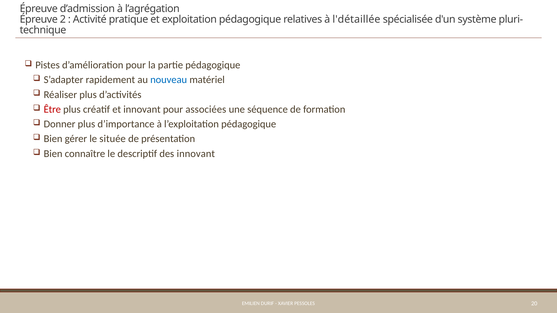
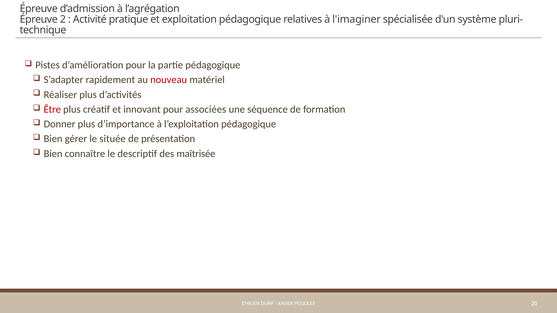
l'détaillée: l'détaillée -> l'imaginer
nouveau colour: blue -> red
des innovant: innovant -> maîtrisée
